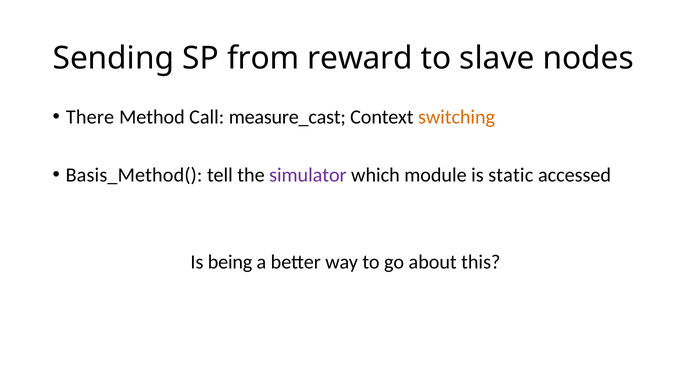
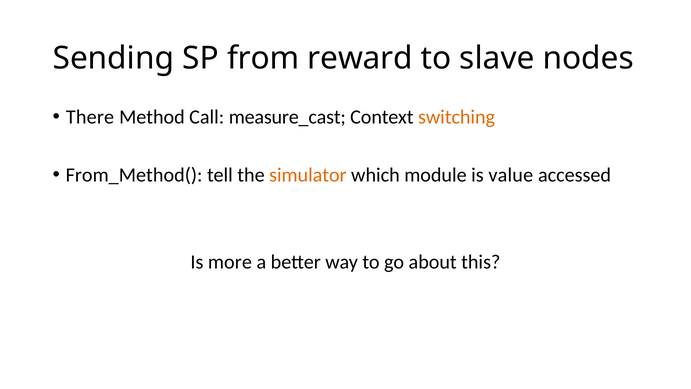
Basis_Method(: Basis_Method( -> From_Method(
simulator colour: purple -> orange
static: static -> value
being: being -> more
